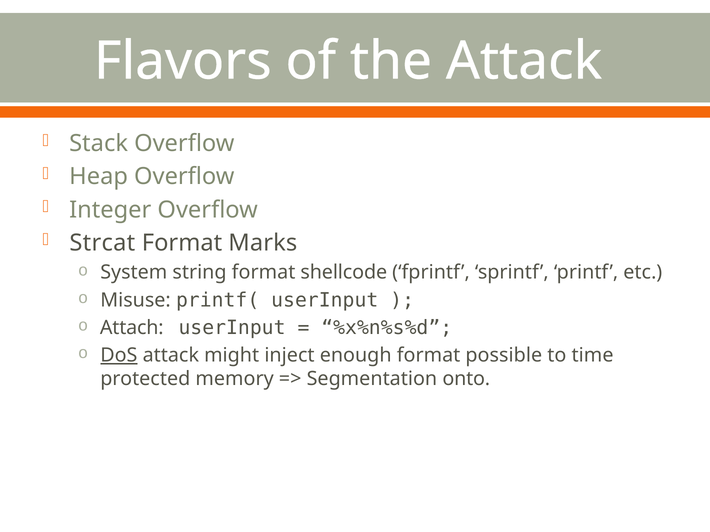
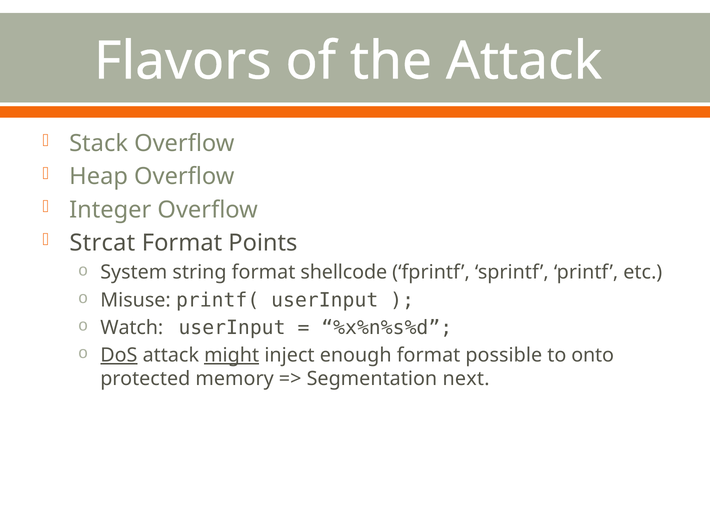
Marks: Marks -> Points
Attach: Attach -> Watch
might underline: none -> present
time: time -> onto
onto: onto -> next
